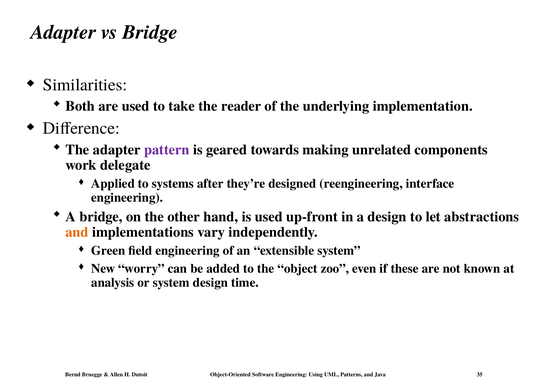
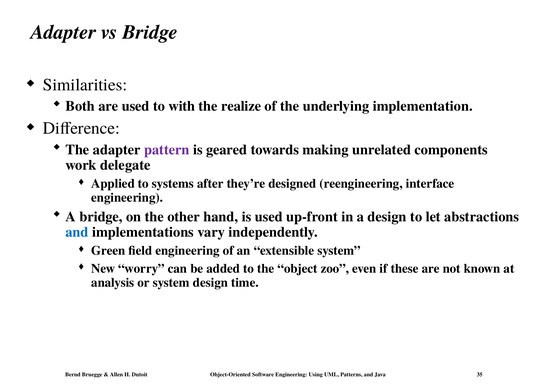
take: take -> with
reader: reader -> realize
and at (77, 232) colour: orange -> blue
